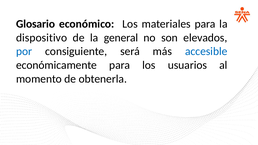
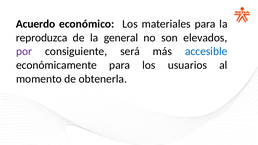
Glosario: Glosario -> Acuerdo
dispositivo: dispositivo -> reproduzca
por colour: blue -> purple
